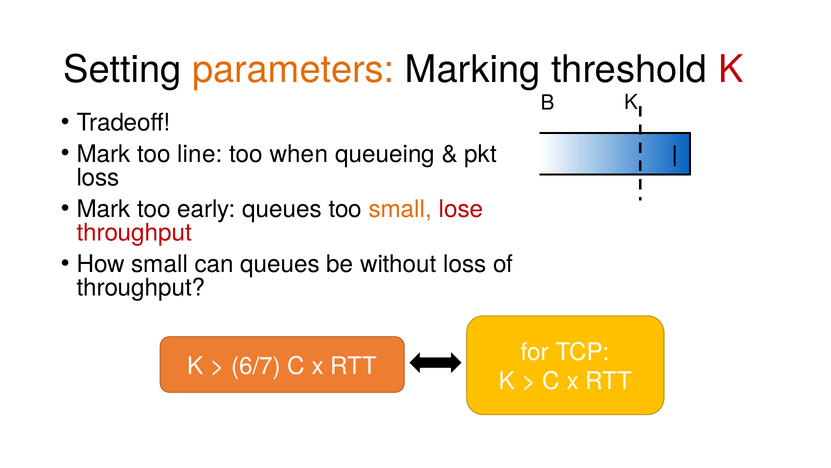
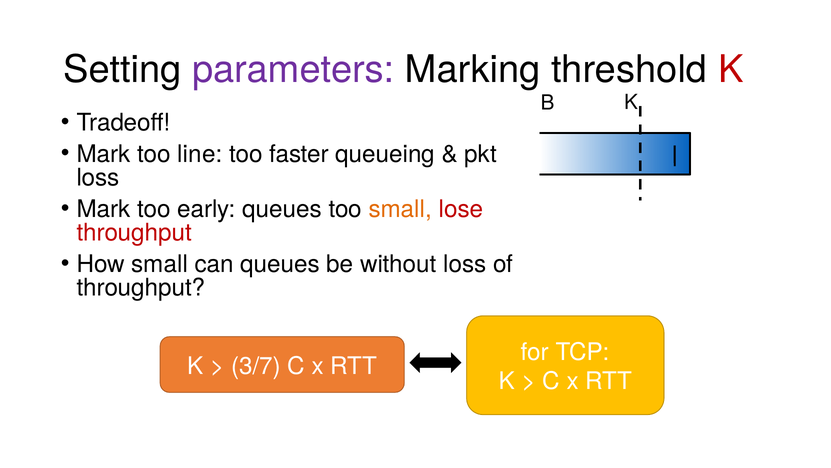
parameters colour: orange -> purple
when: when -> faster
6/7: 6/7 -> 3/7
